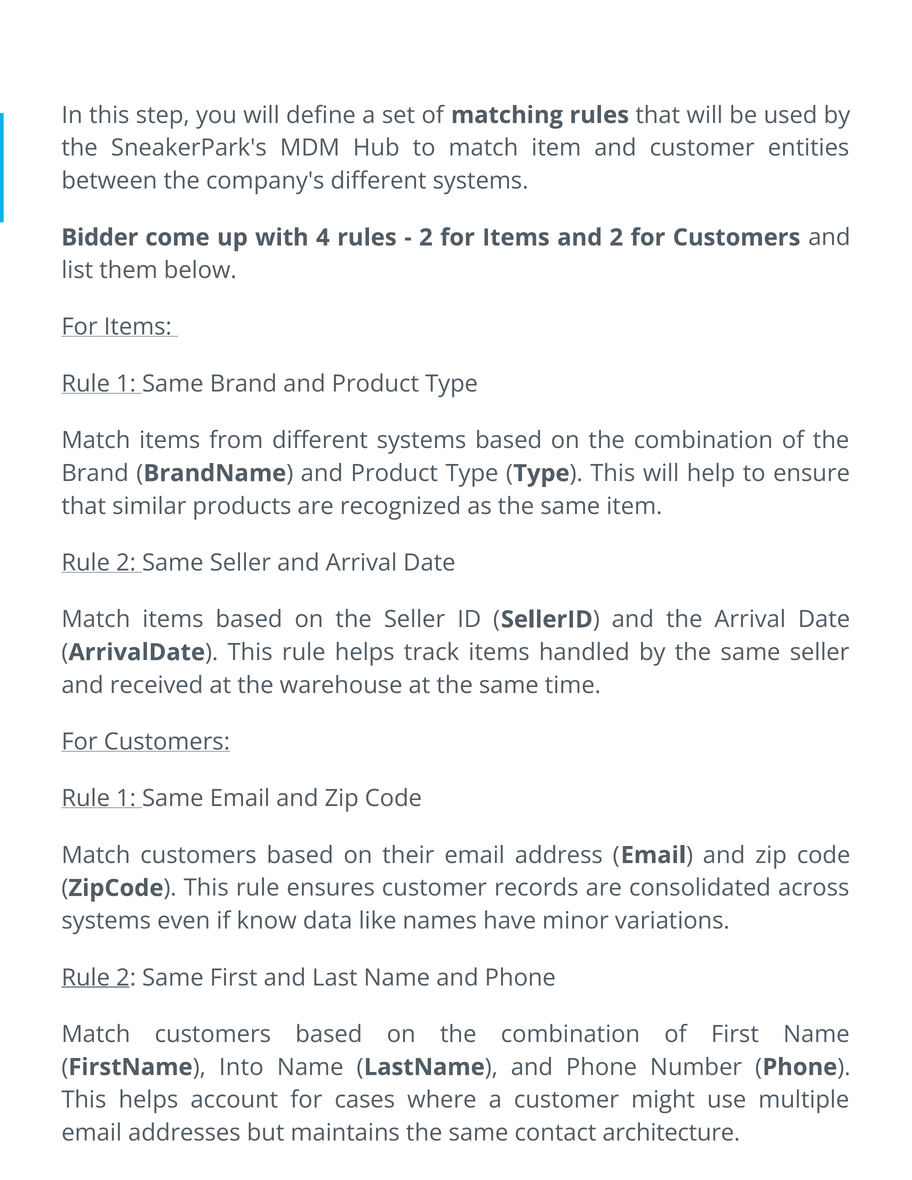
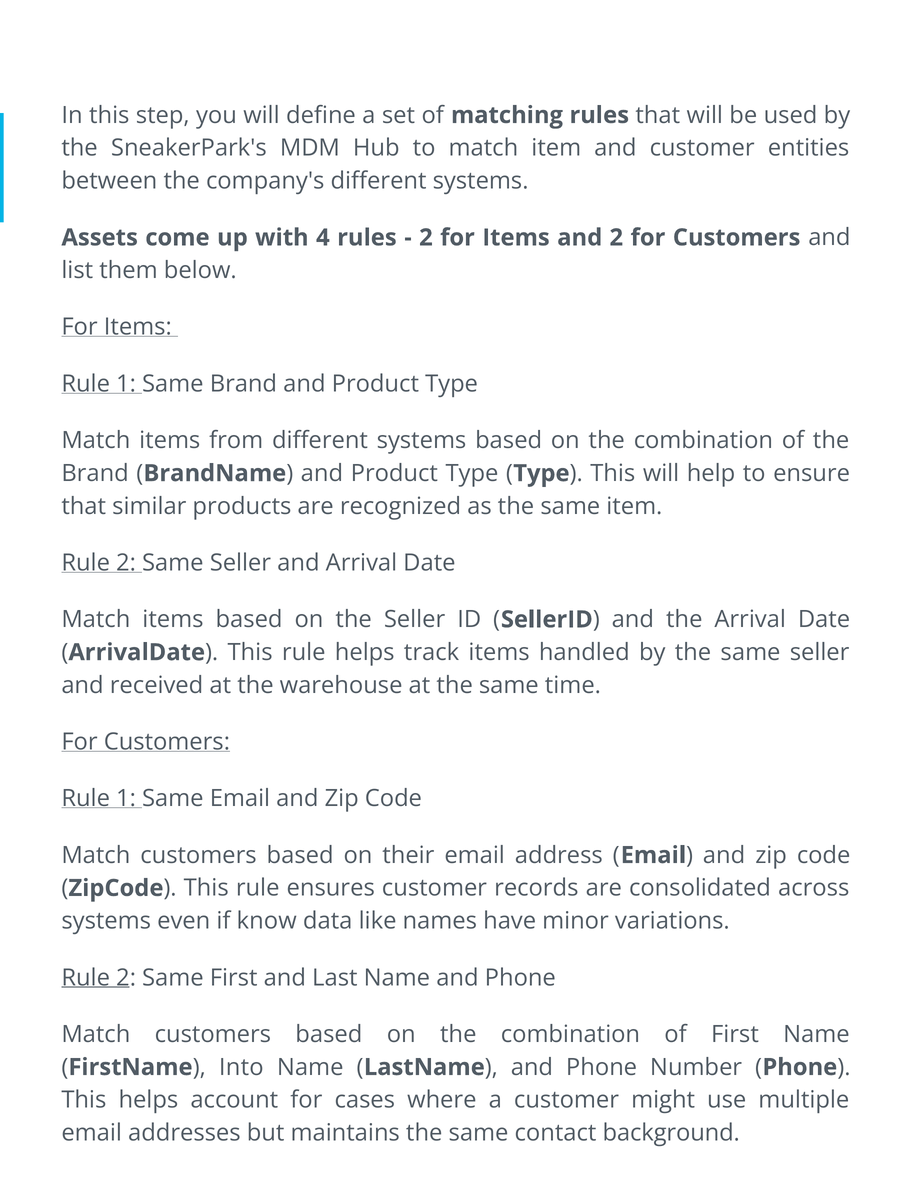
Bidder: Bidder -> Assets
architecture: architecture -> background
